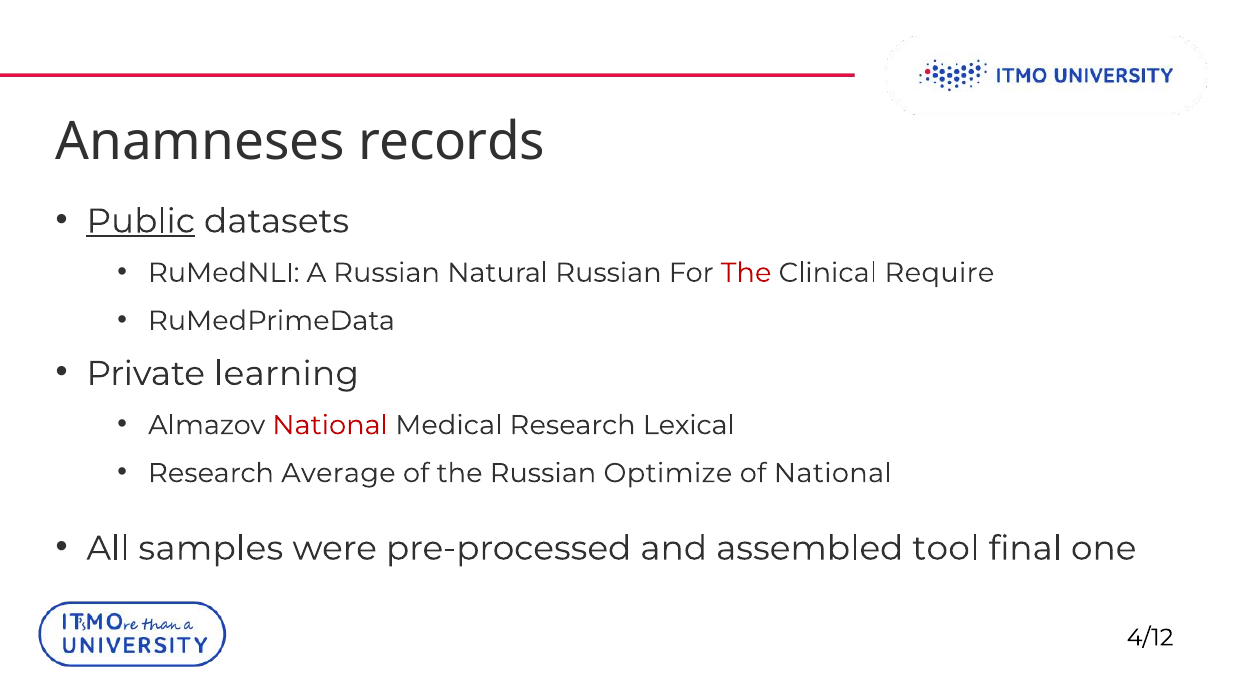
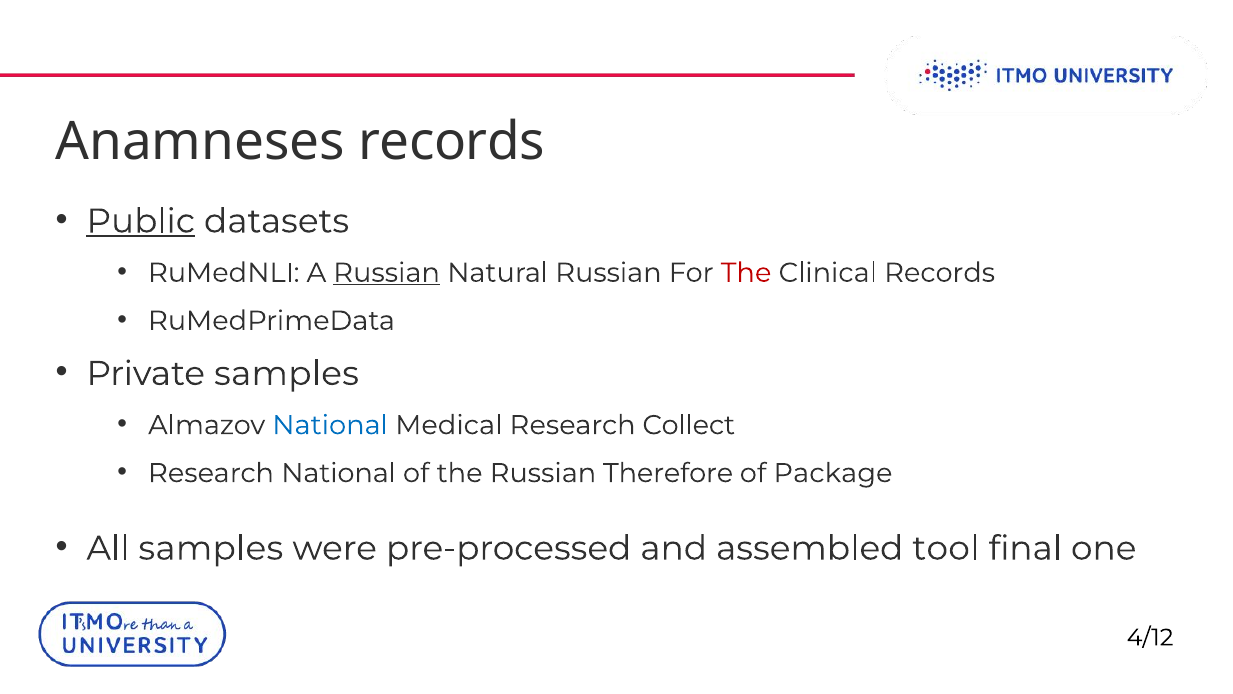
Russian at (387, 273) underline: none -> present
Clinical Require: Require -> Records
Private learning: learning -> samples
National at (330, 425) colour: red -> blue
Lexical: Lexical -> Collect
Research Average: Average -> National
Optimize: Optimize -> Therefore
of National: National -> Package
